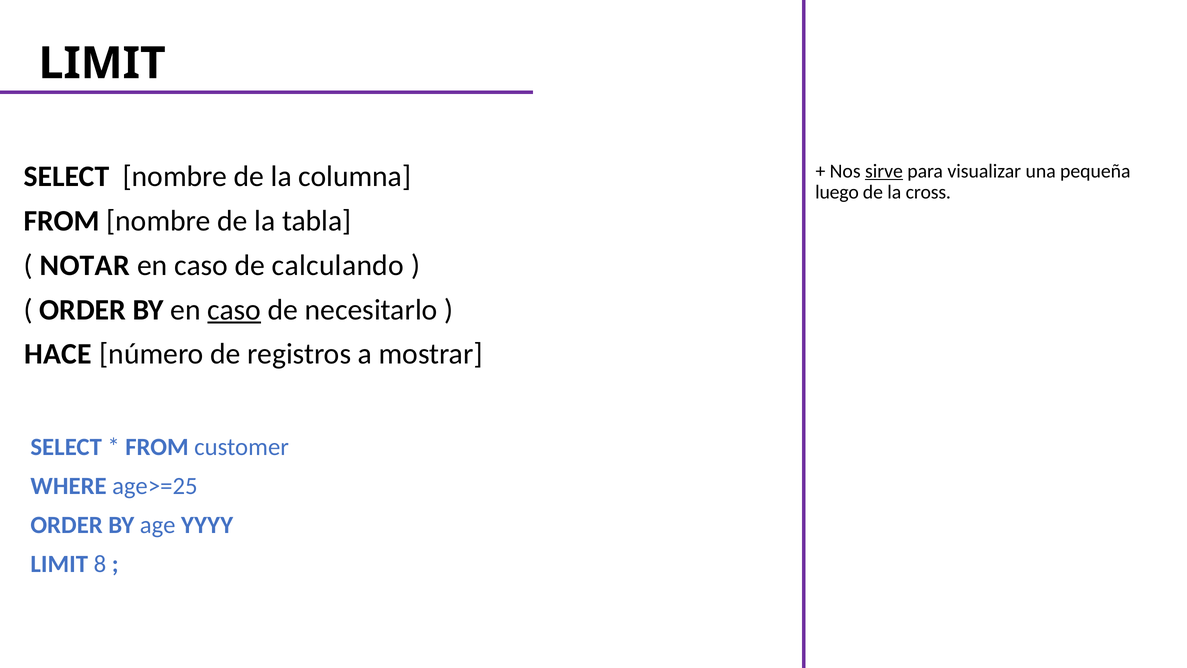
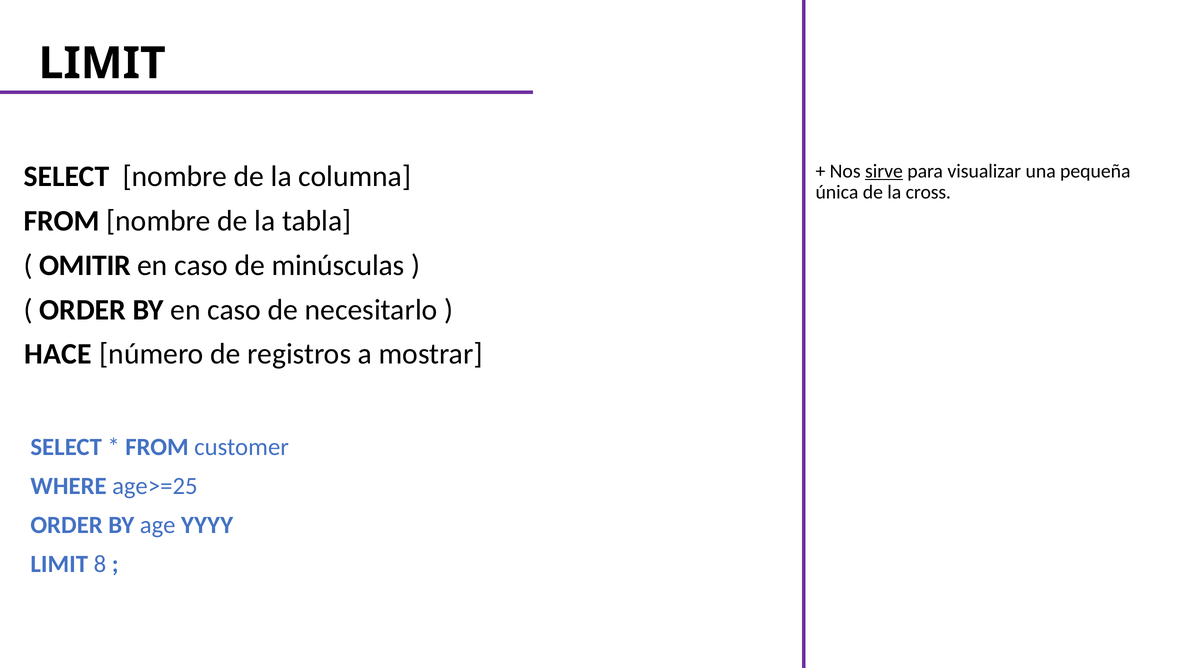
luego: luego -> única
NOTAR: NOTAR -> OMITIR
calculando: calculando -> minúsculas
caso at (234, 310) underline: present -> none
